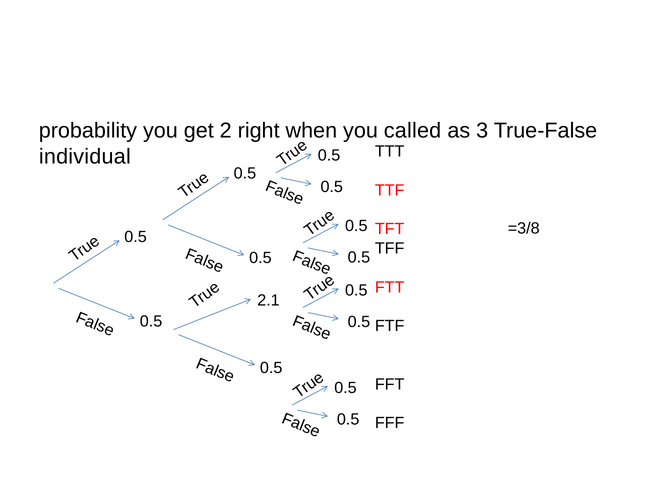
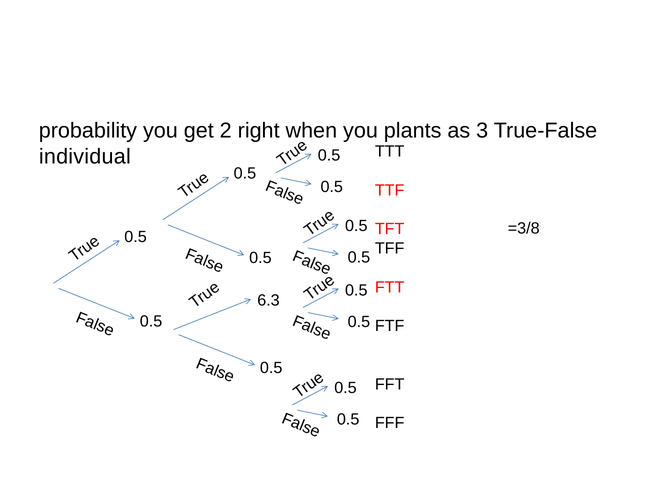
called: called -> plants
2.1: 2.1 -> 6.3
